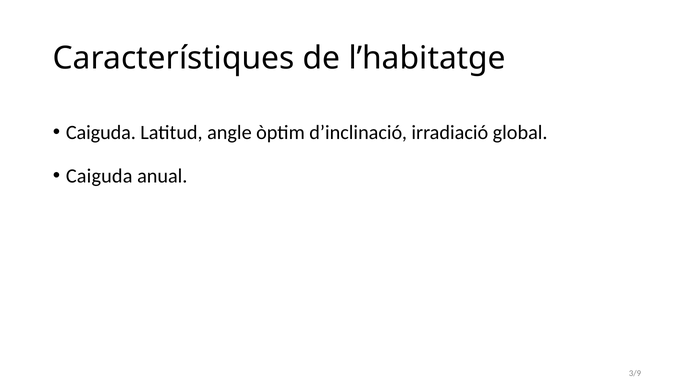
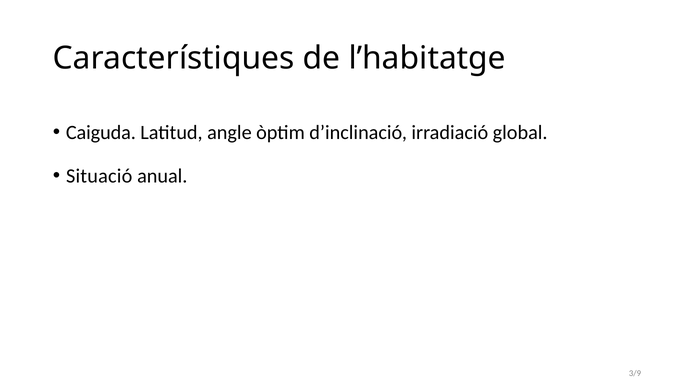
Caiguda at (99, 176): Caiguda -> Situació
